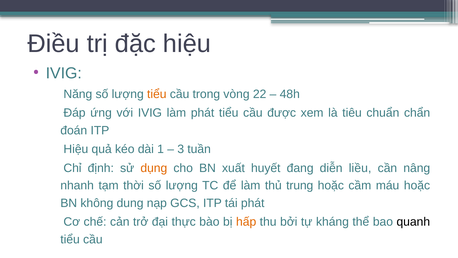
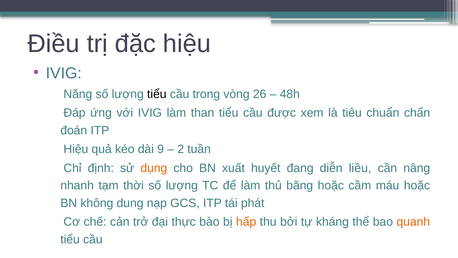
tiểu at (157, 94) colour: orange -> black
22: 22 -> 26
làm phát: phát -> than
1: 1 -> 9
3: 3 -> 2
trung: trung -> băng
quanh colour: black -> orange
